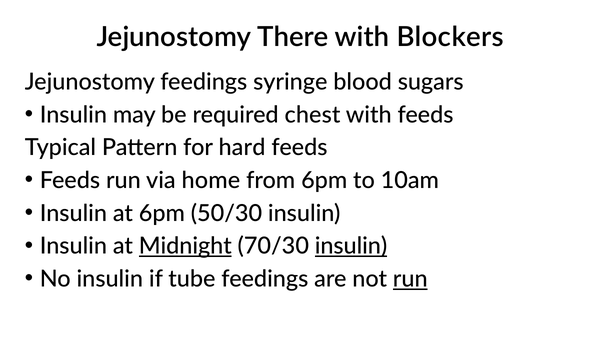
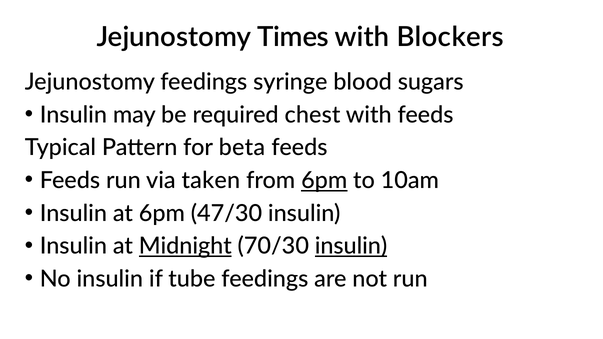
There: There -> Times
hard: hard -> beta
home: home -> taken
6pm at (324, 181) underline: none -> present
50/30: 50/30 -> 47/30
run at (410, 279) underline: present -> none
